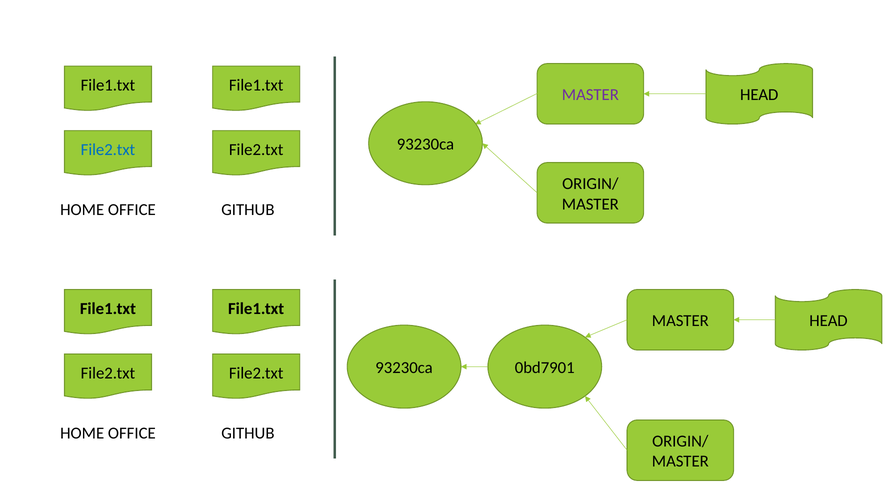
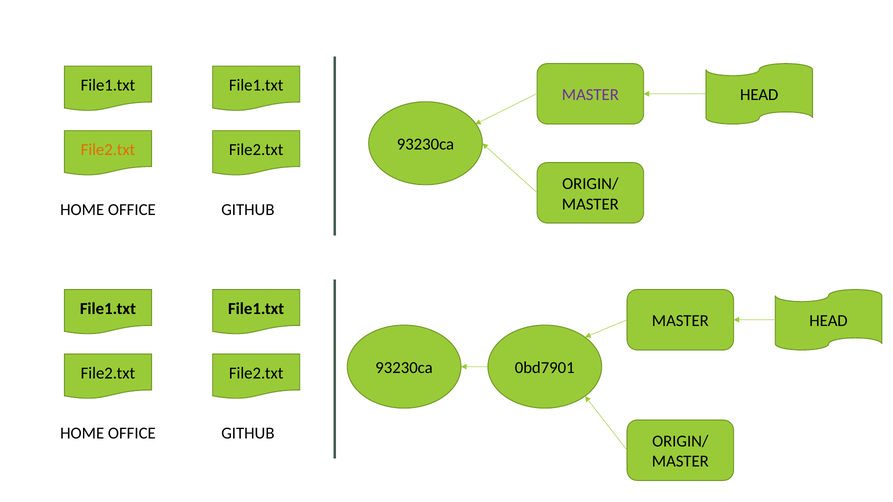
File2.txt at (108, 150) colour: blue -> orange
